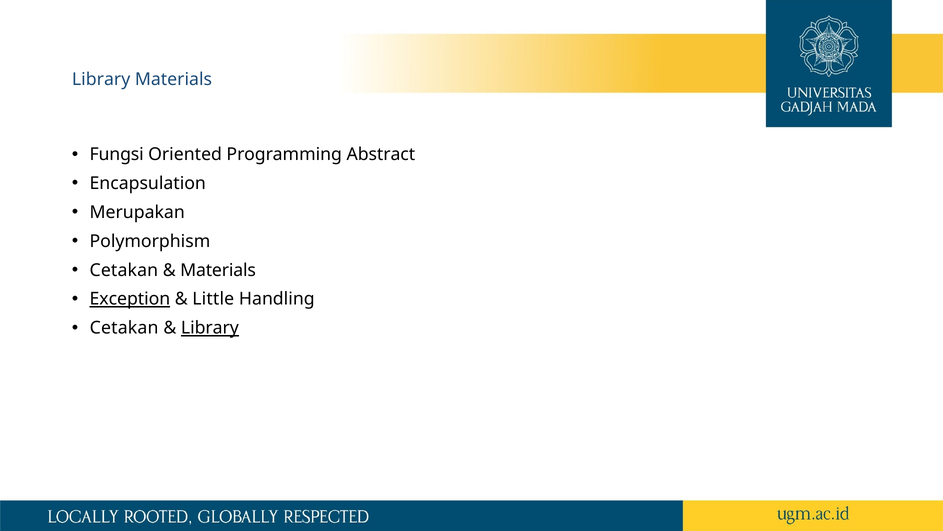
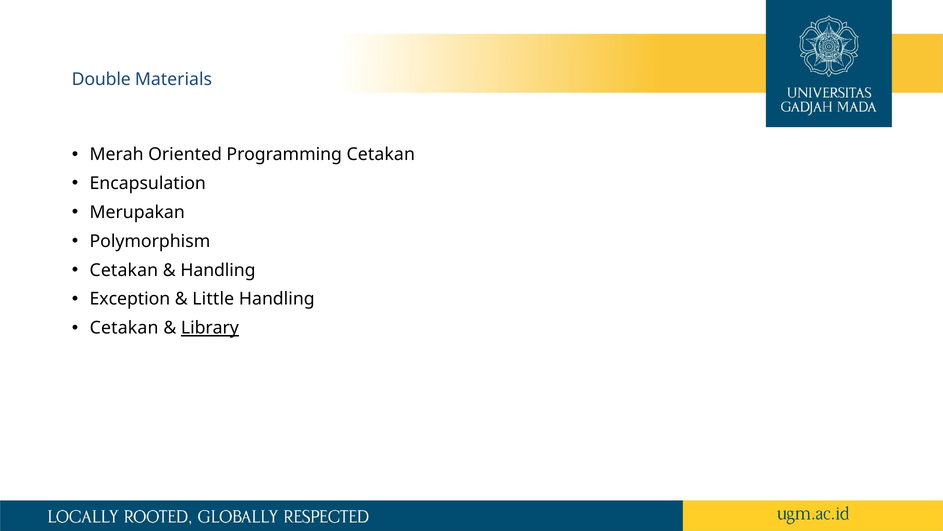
Library at (101, 79): Library -> Double
Fungsi: Fungsi -> Merah
Programming Abstract: Abstract -> Cetakan
Materials at (218, 270): Materials -> Handling
Exception underline: present -> none
